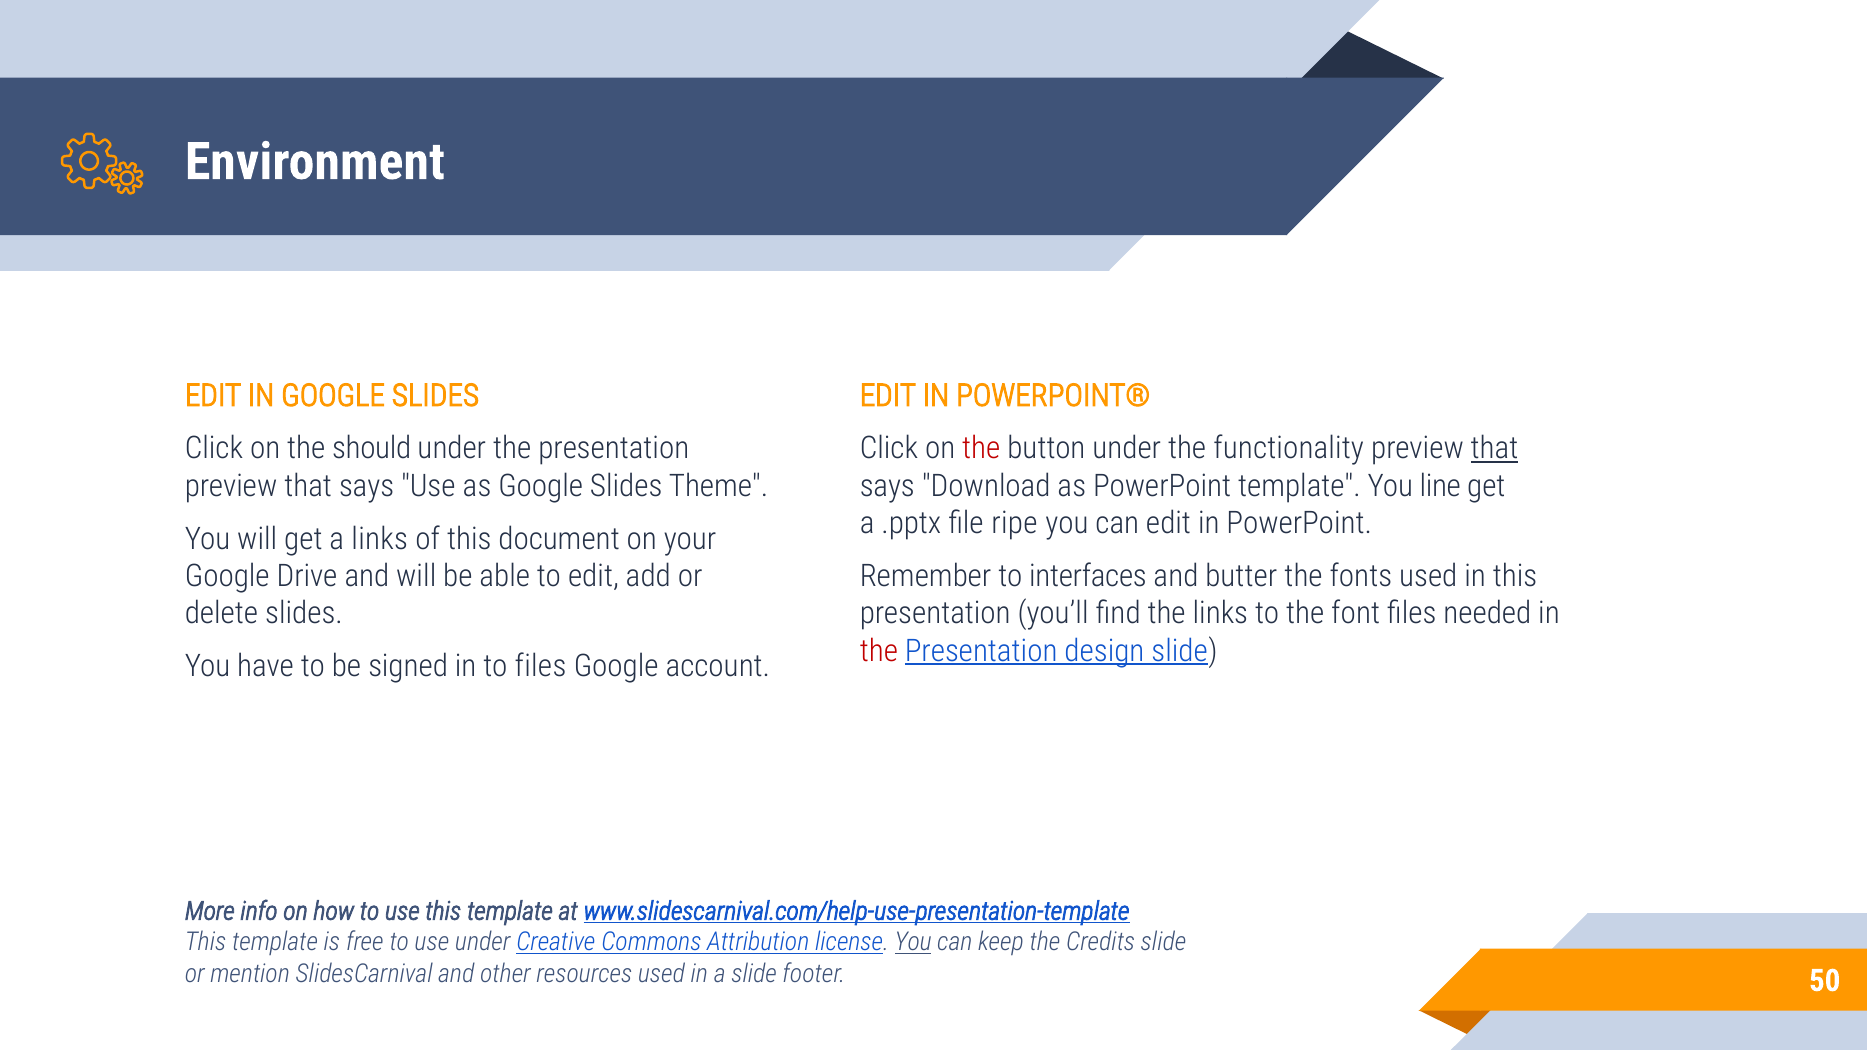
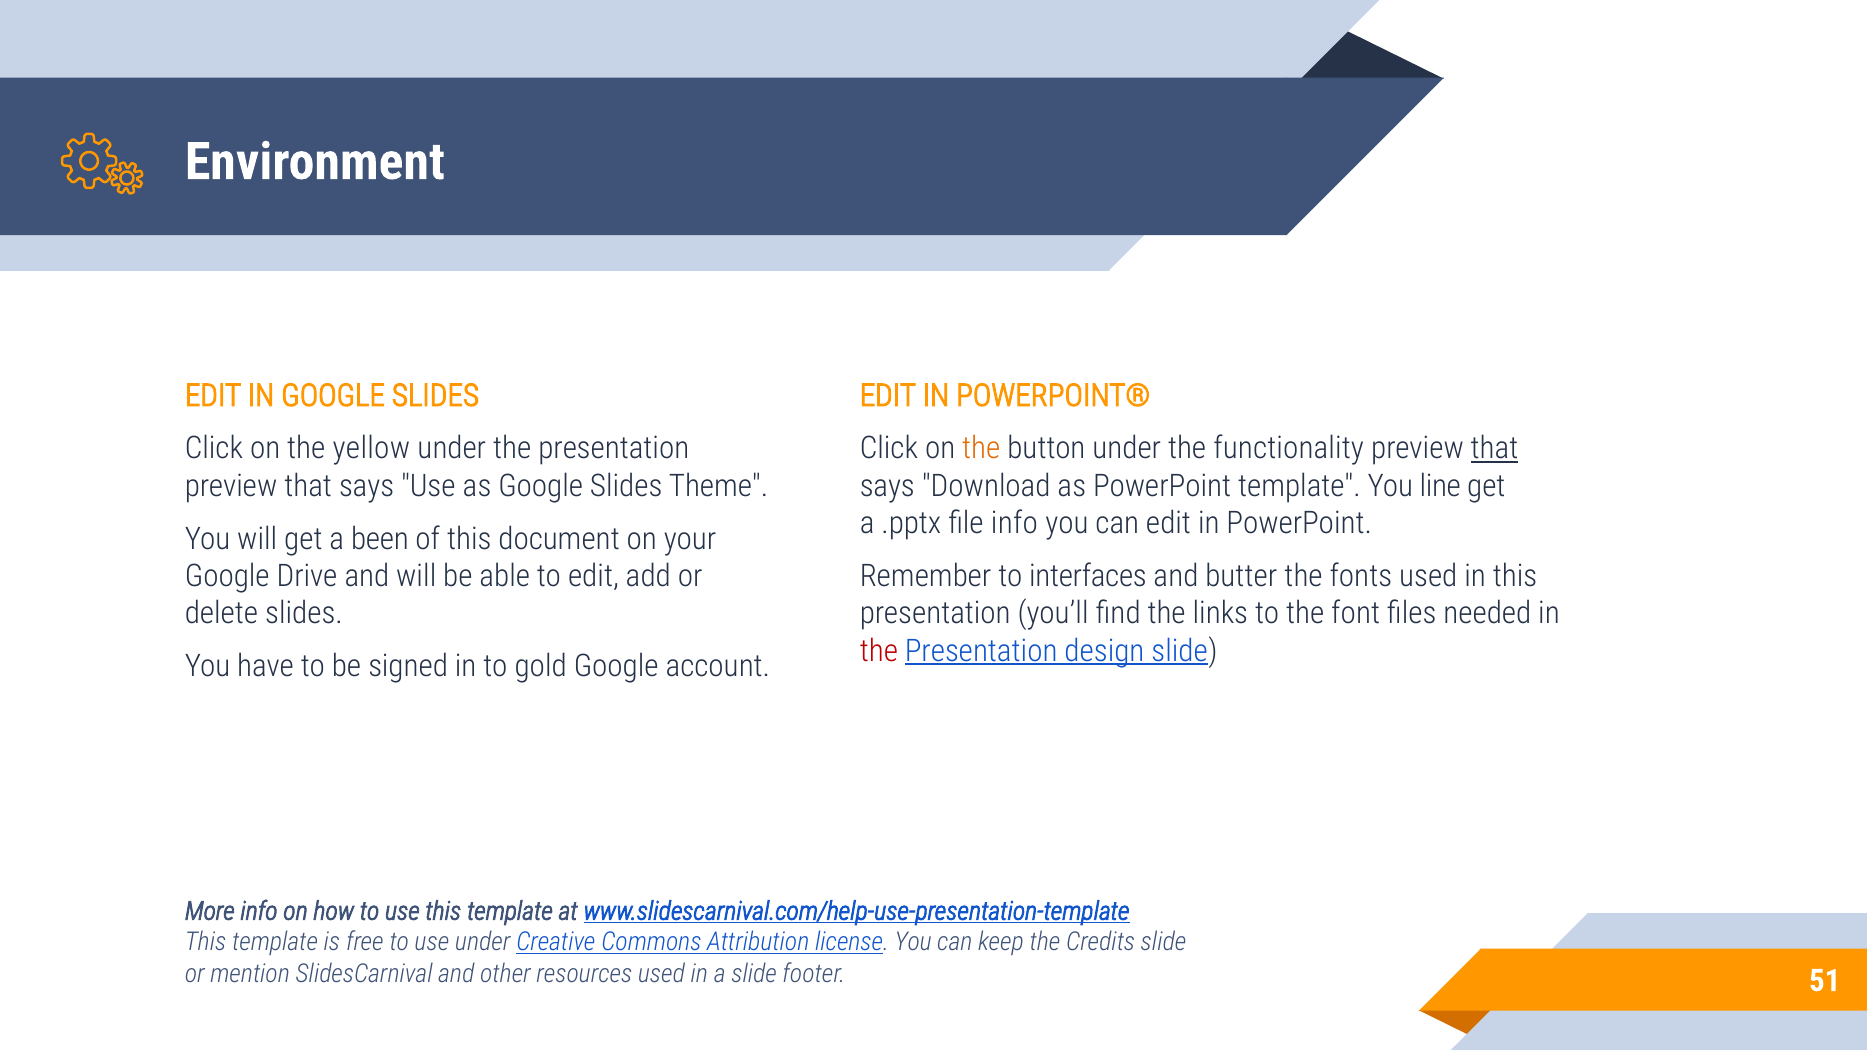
should: should -> yellow
the at (981, 449) colour: red -> orange
file ripe: ripe -> info
a links: links -> been
to files: files -> gold
You at (913, 943) underline: present -> none
50: 50 -> 51
